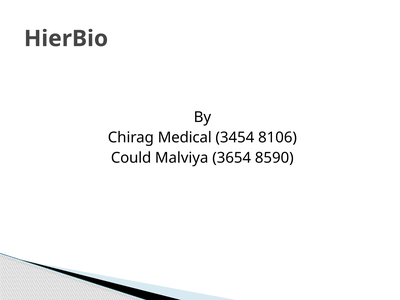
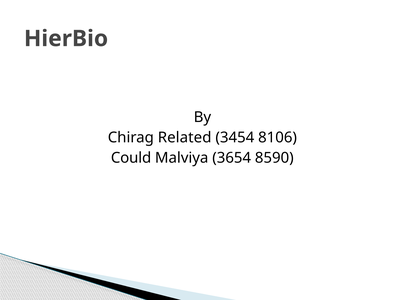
Medical: Medical -> Related
